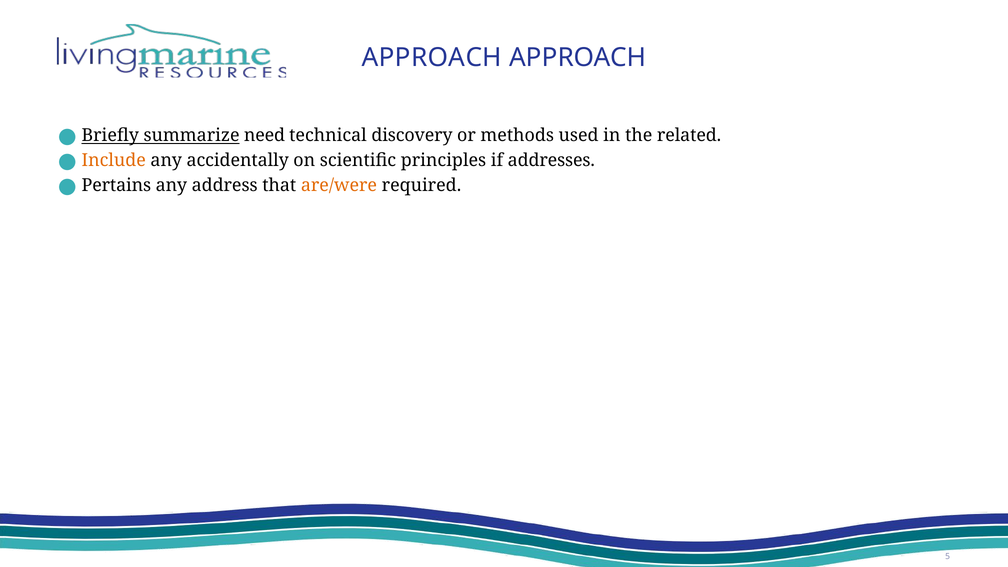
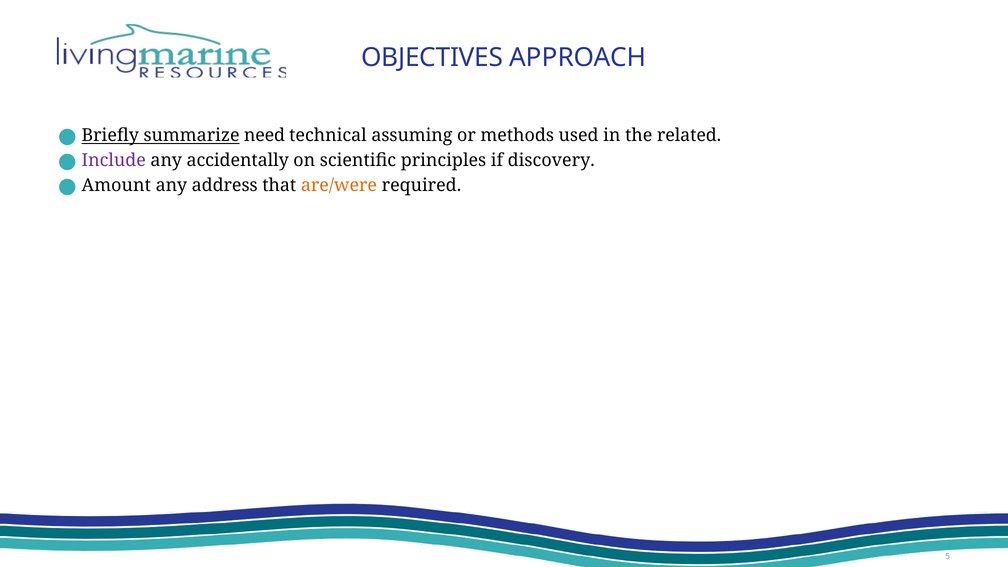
APPROACH at (432, 58): APPROACH -> OBJECTIVES
discovery: discovery -> assuming
Include colour: orange -> purple
addresses: addresses -> discovery
Pertains: Pertains -> Amount
